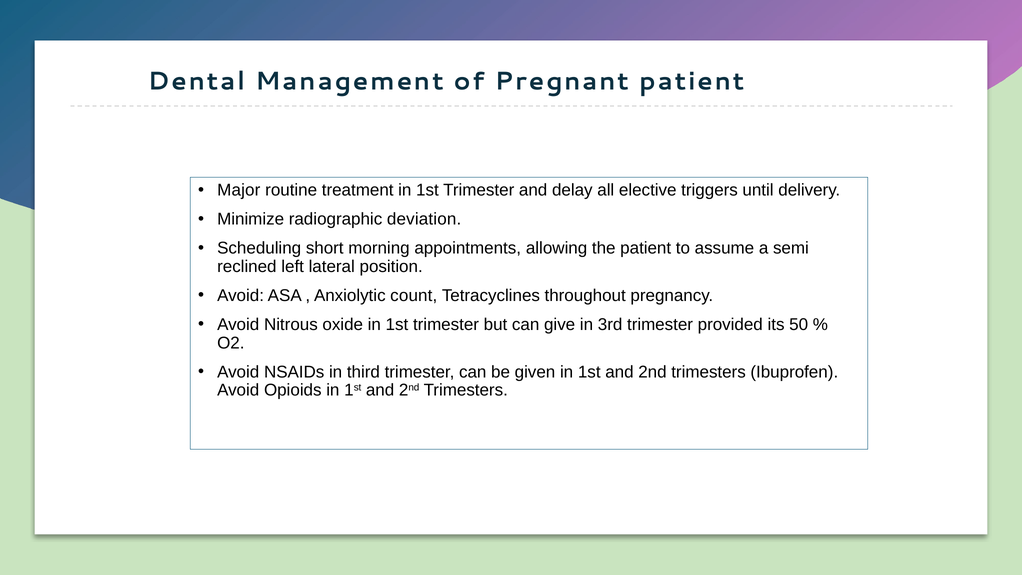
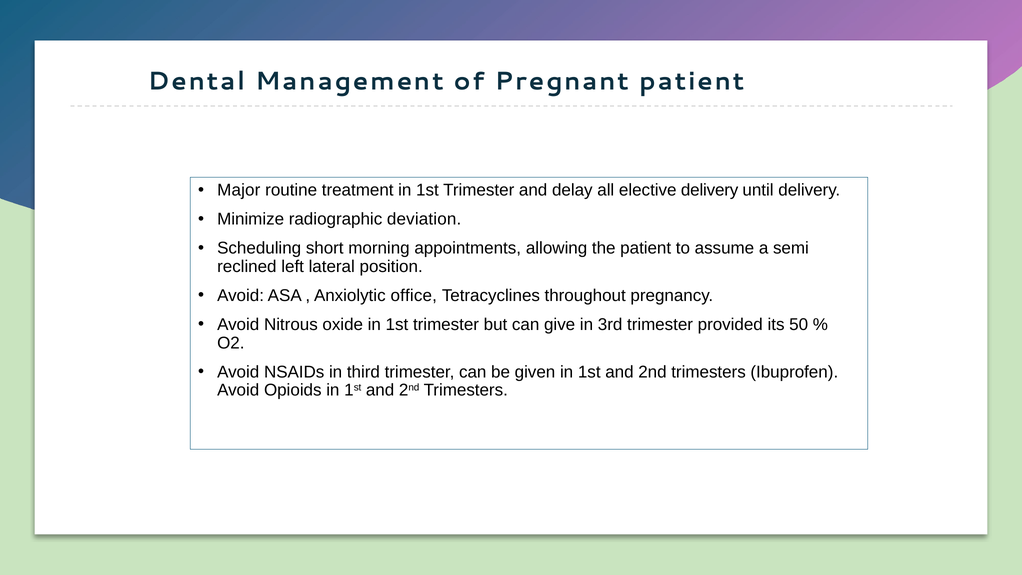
elective triggers: triggers -> delivery
count: count -> office
